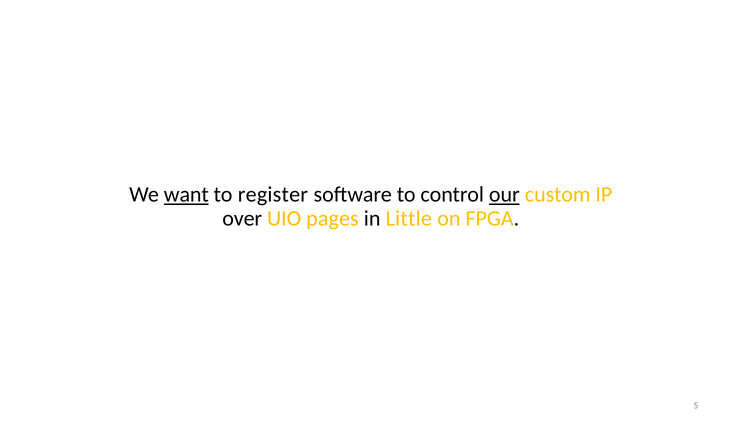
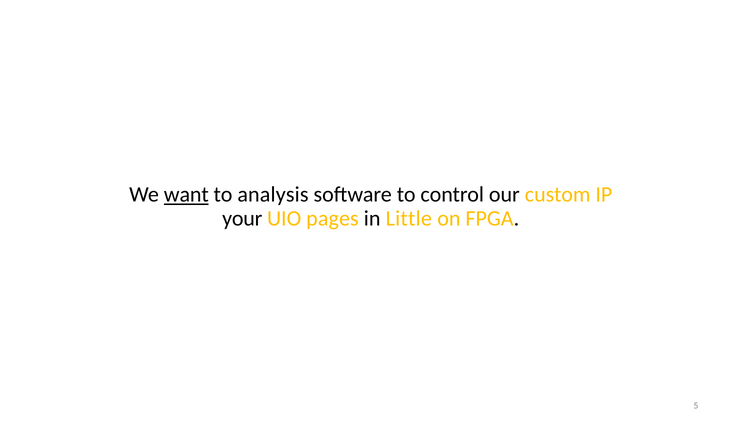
register: register -> analysis
our underline: present -> none
over: over -> your
